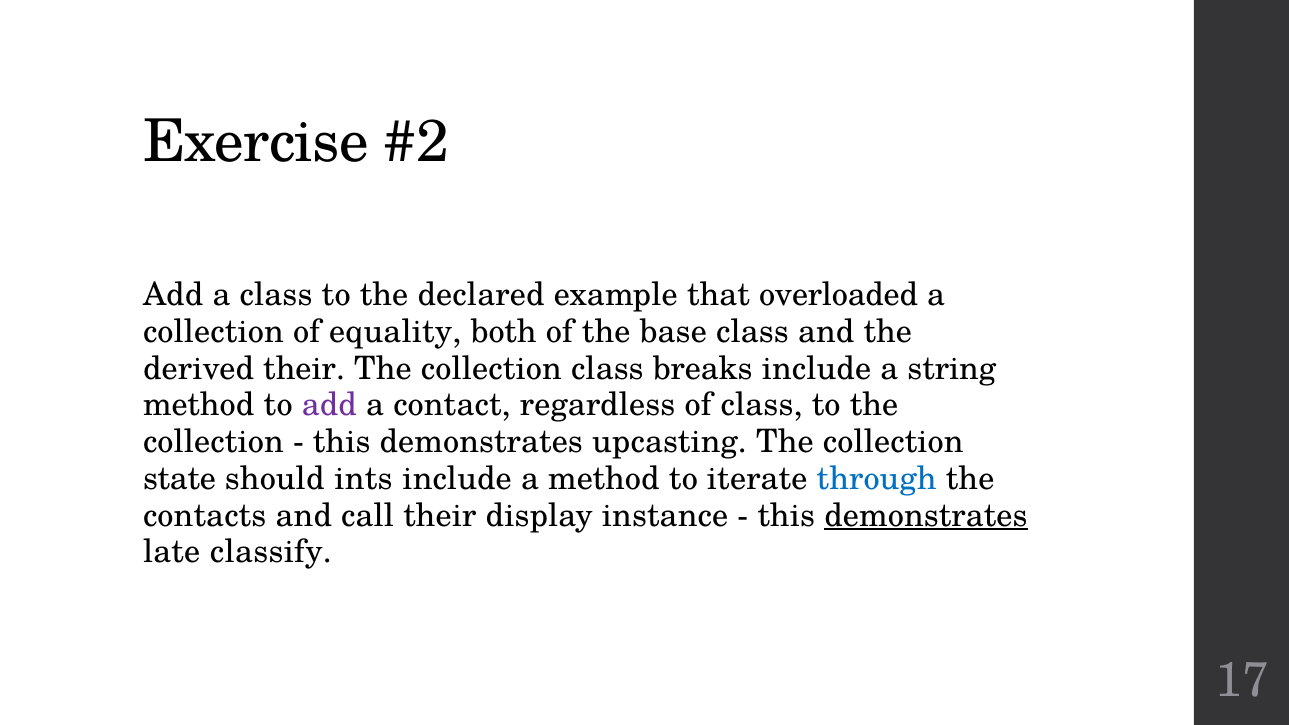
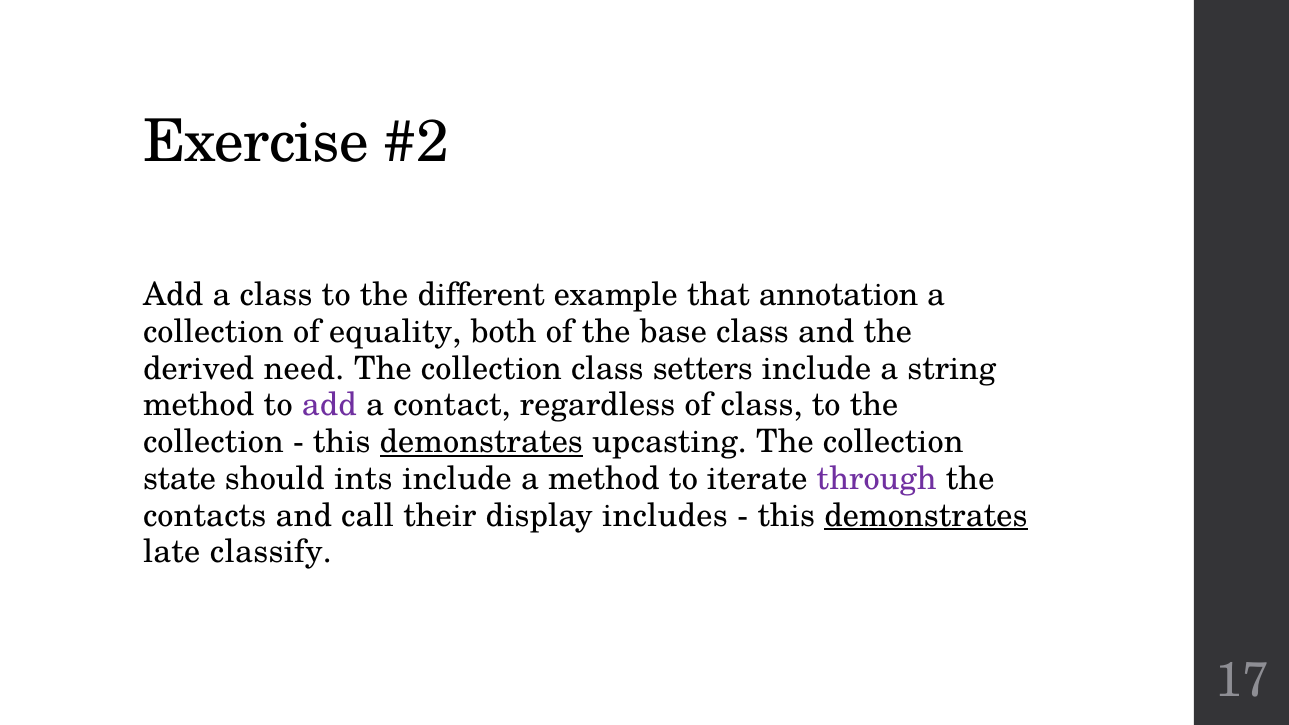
declared: declared -> different
overloaded: overloaded -> annotation
derived their: their -> need
breaks: breaks -> setters
demonstrates at (481, 442) underline: none -> present
through colour: blue -> purple
instance: instance -> includes
